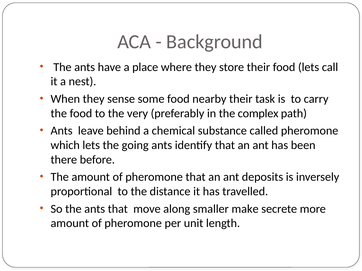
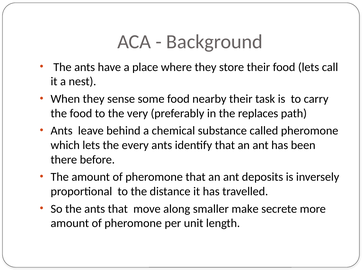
complex: complex -> replaces
going: going -> every
